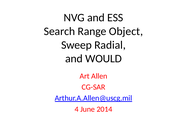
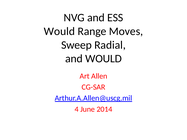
Search at (59, 31): Search -> Would
Object: Object -> Moves
